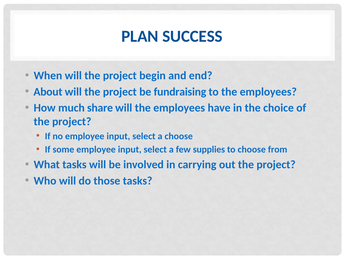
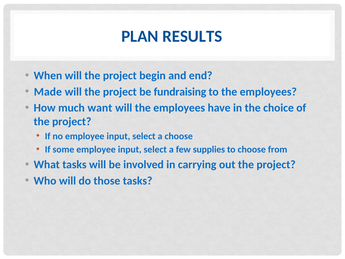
SUCCESS: SUCCESS -> RESULTS
About: About -> Made
share: share -> want
